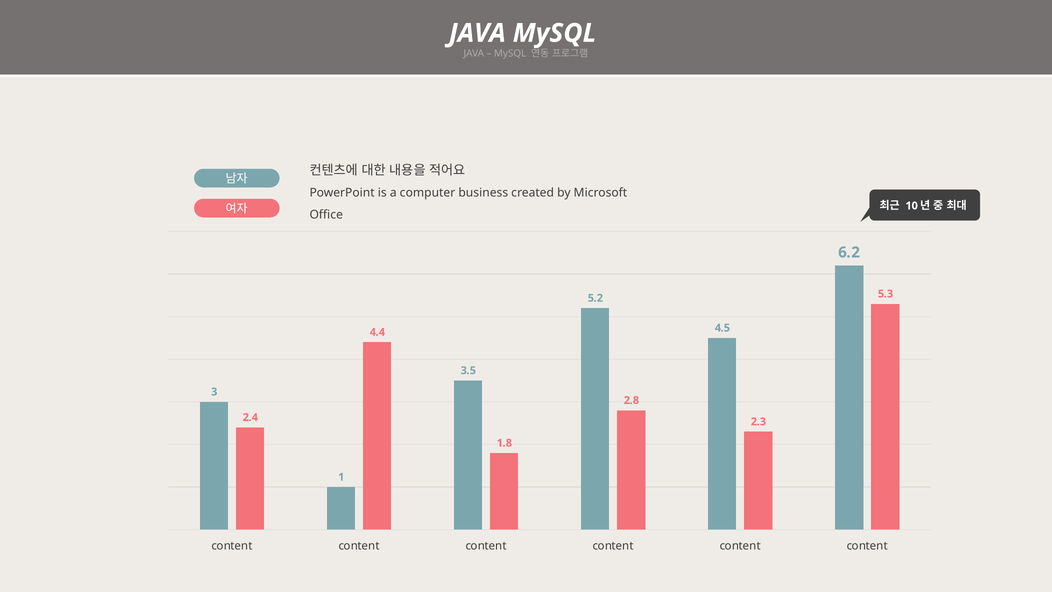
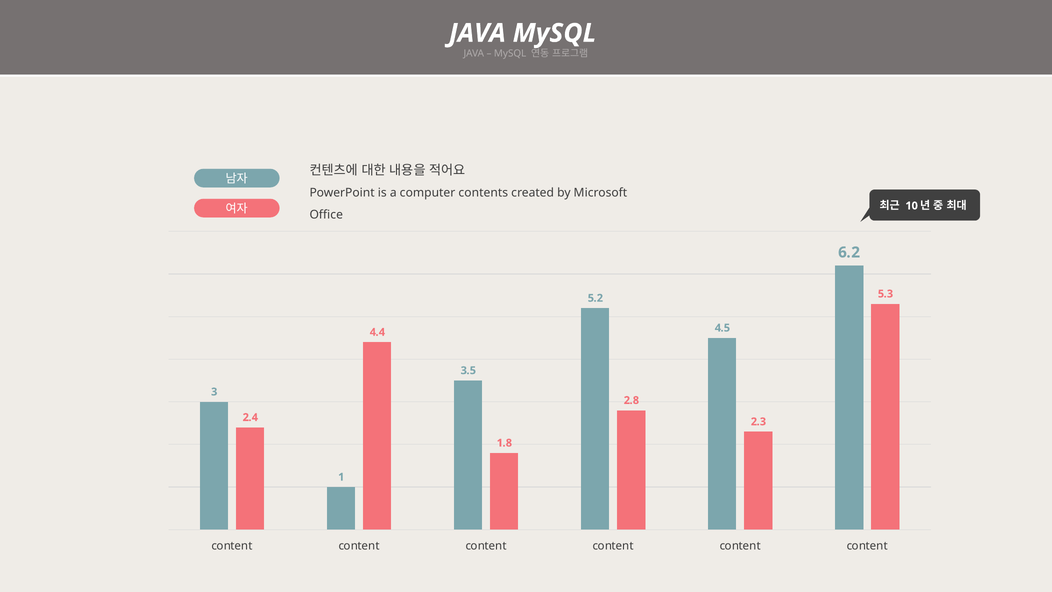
business: business -> contents
